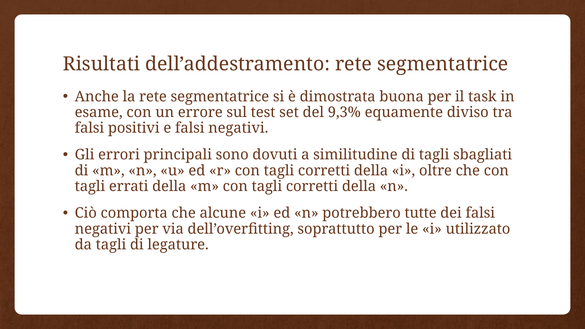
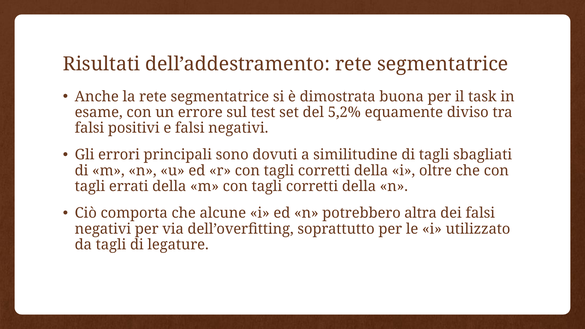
9,3%: 9,3% -> 5,2%
tutte: tutte -> altra
